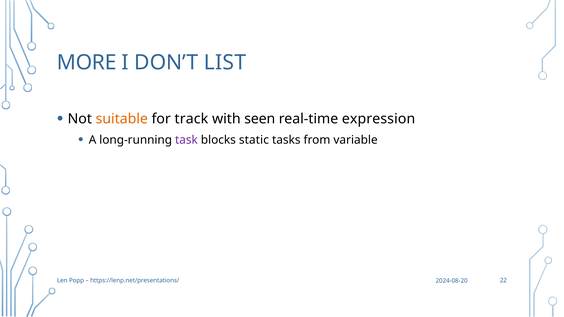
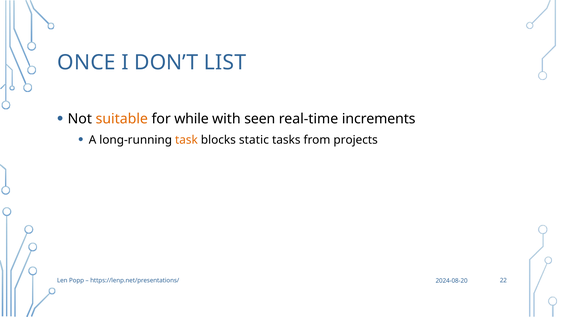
MORE: MORE -> ONCE
track: track -> while
expression: expression -> increments
task colour: purple -> orange
variable: variable -> projects
